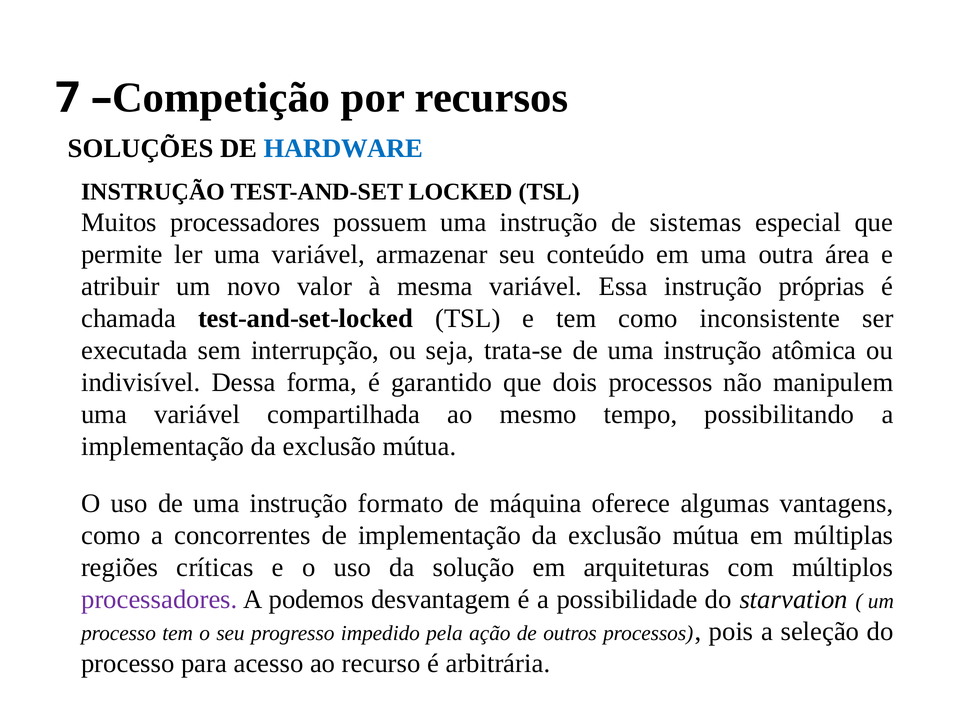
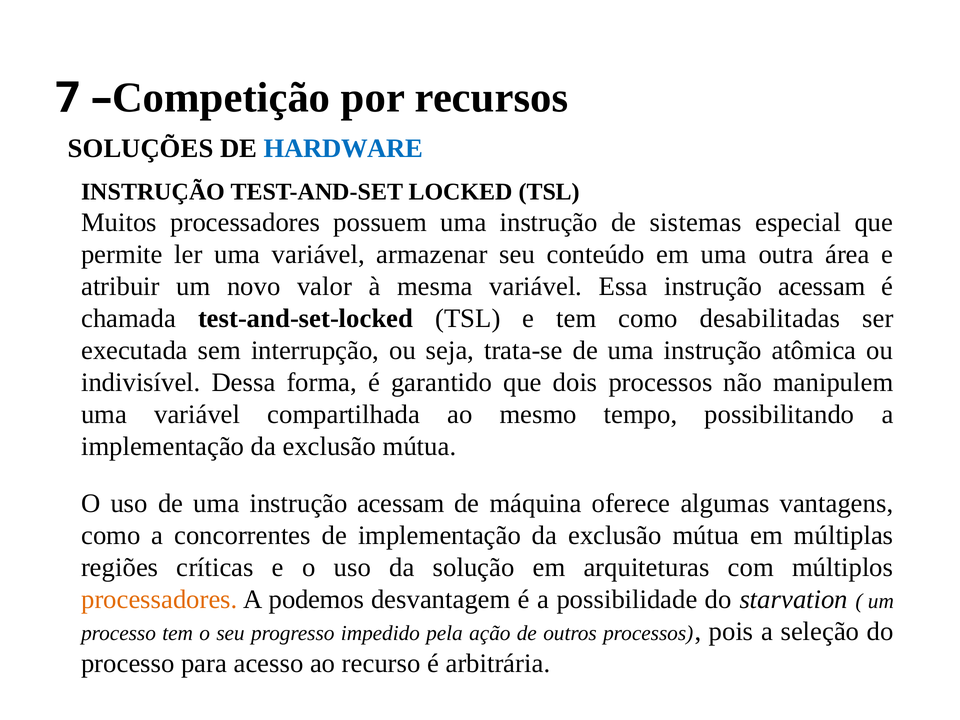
Essa instrução próprias: próprias -> acessam
inconsistente: inconsistente -> desabilitadas
uma instrução formato: formato -> acessam
processadores at (159, 600) colour: purple -> orange
